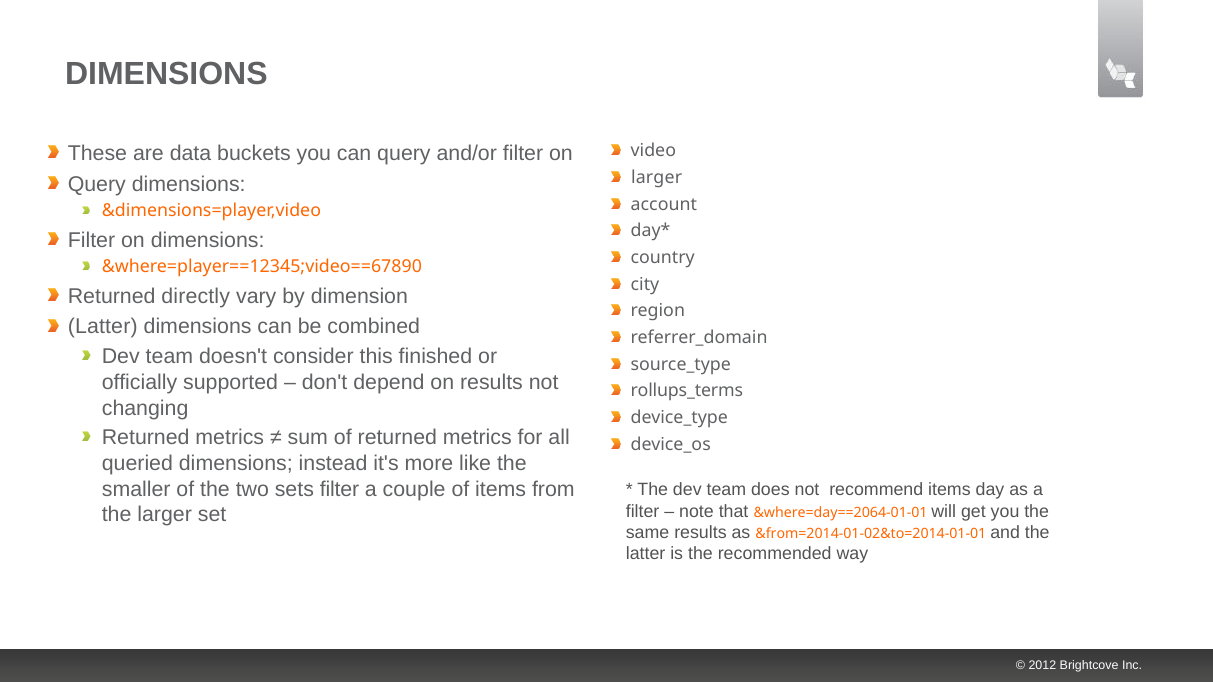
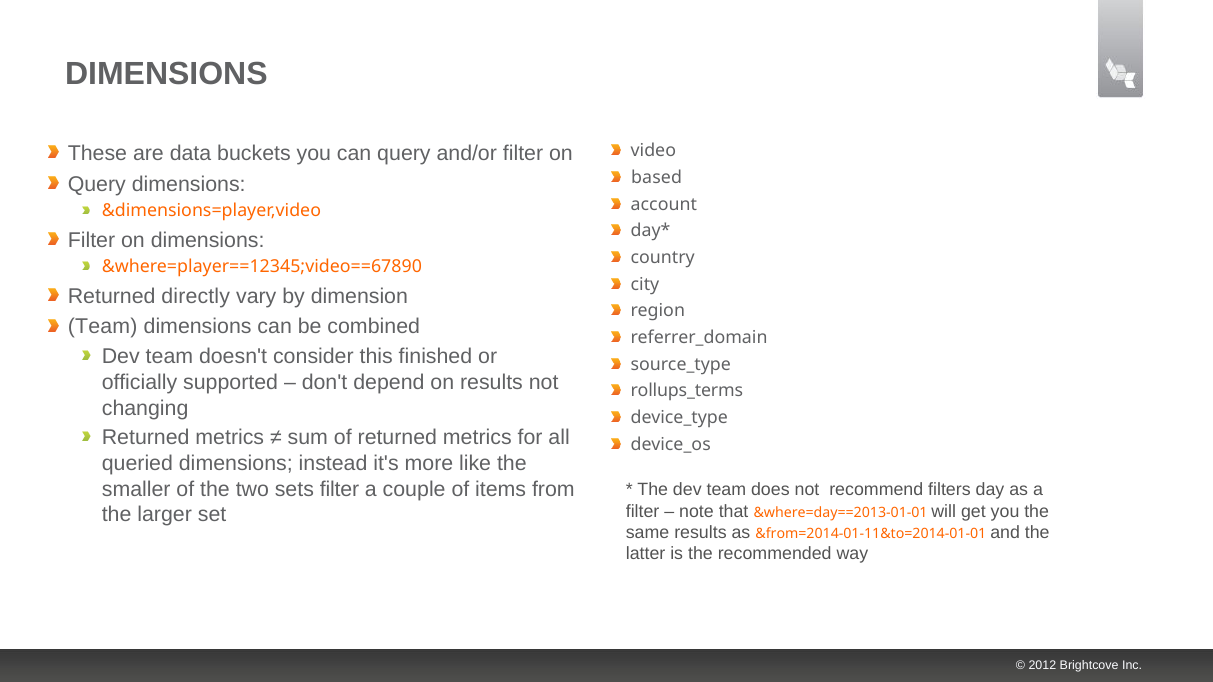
larger at (657, 178): larger -> based
Latter at (103, 327): Latter -> Team
recommend items: items -> filters
&where=day==2064-01-01: &where=day==2064-01-01 -> &where=day==2013-01-01
&from=2014-01-02&to=2014-01-01: &from=2014-01-02&to=2014-01-01 -> &from=2014-01-11&to=2014-01-01
